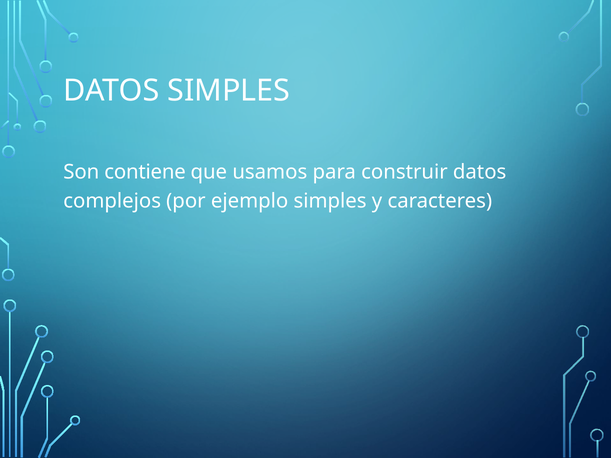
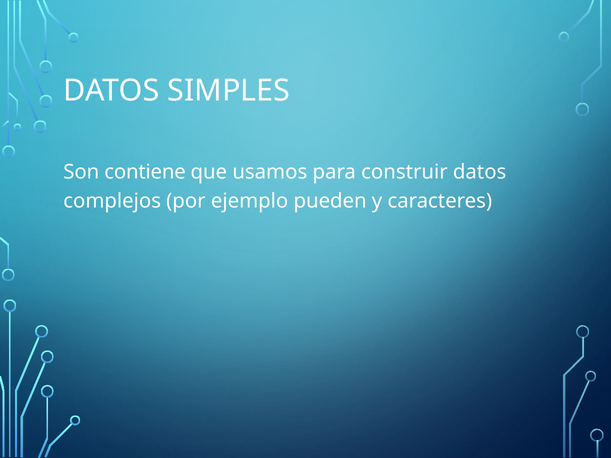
ejemplo simples: simples -> pueden
